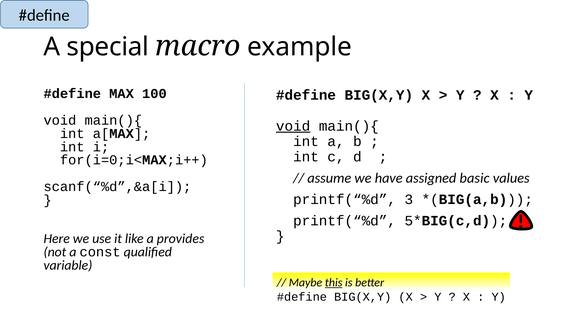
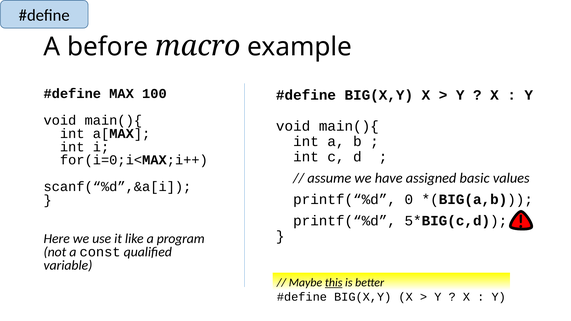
special: special -> before
void at (293, 126) underline: present -> none
3: 3 -> 0
provides: provides -> program
